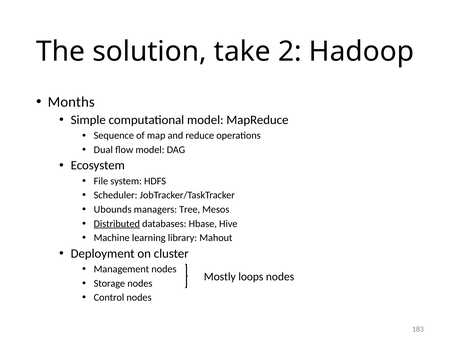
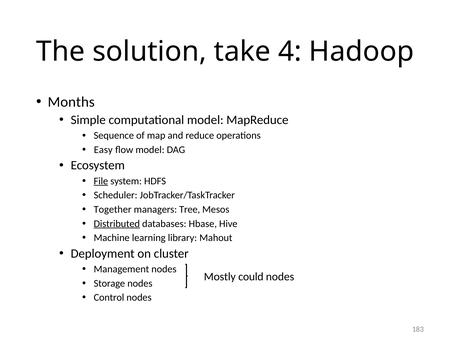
2: 2 -> 4
Dual: Dual -> Easy
File underline: none -> present
Ubounds: Ubounds -> Together
loops: loops -> could
